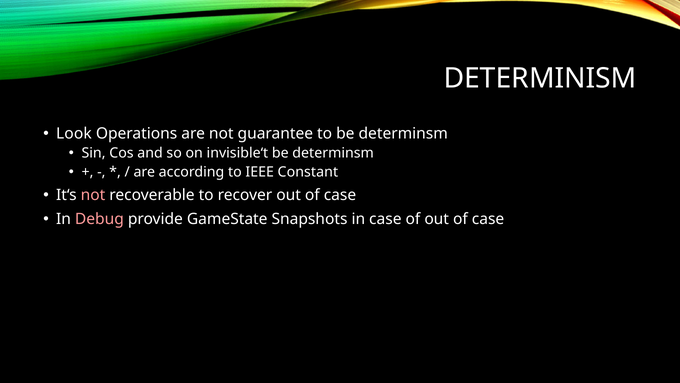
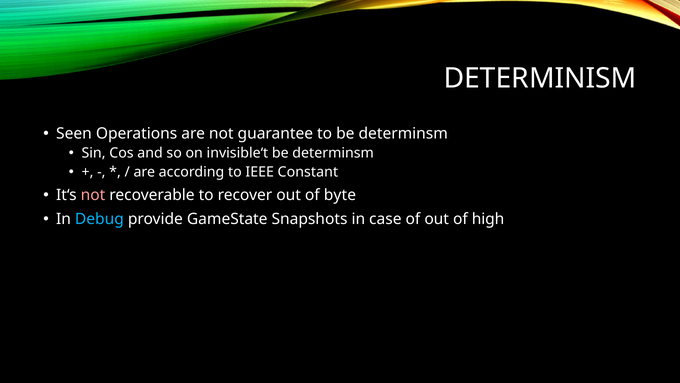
Look: Look -> Seen
recover out of case: case -> byte
Debug colour: pink -> light blue
of out of case: case -> high
